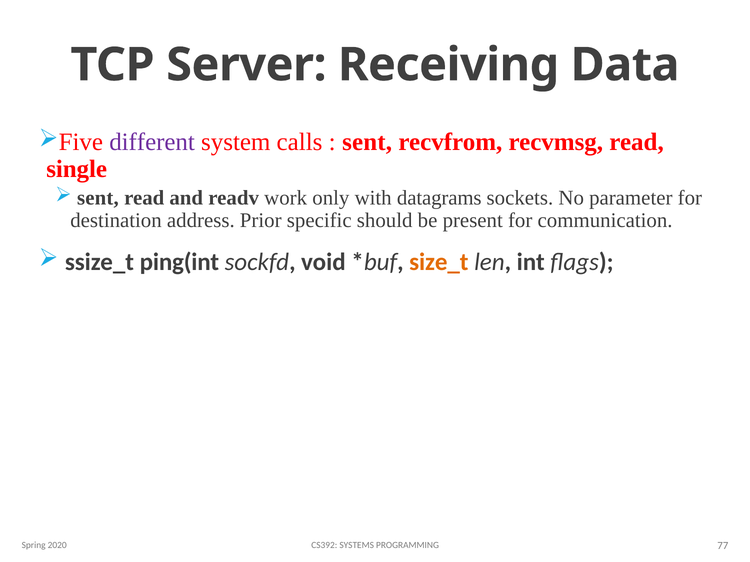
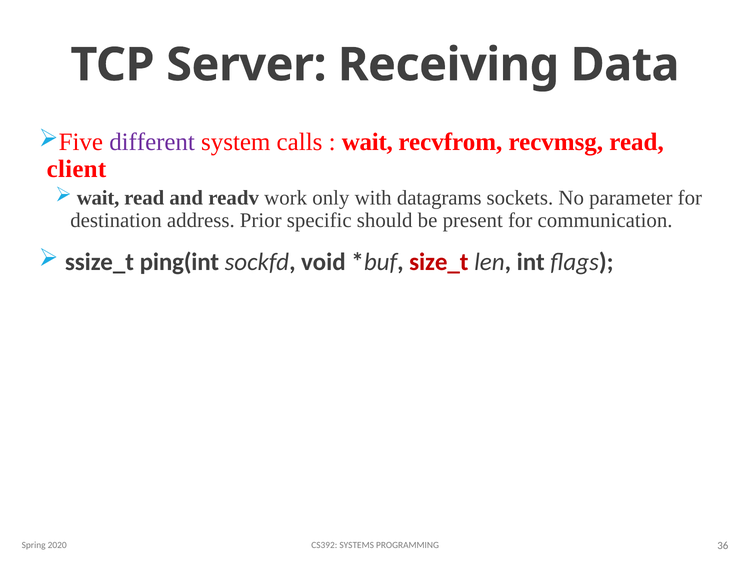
sent at (367, 142): sent -> wait
single: single -> client
sent at (98, 198): sent -> wait
size_t colour: orange -> red
77: 77 -> 36
